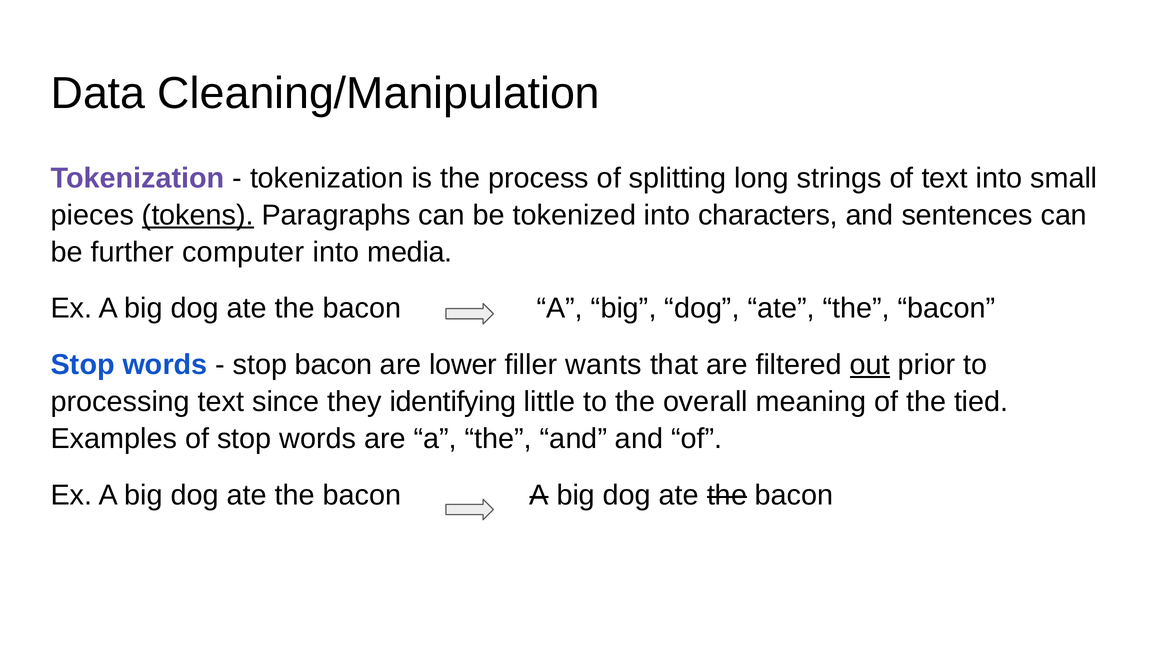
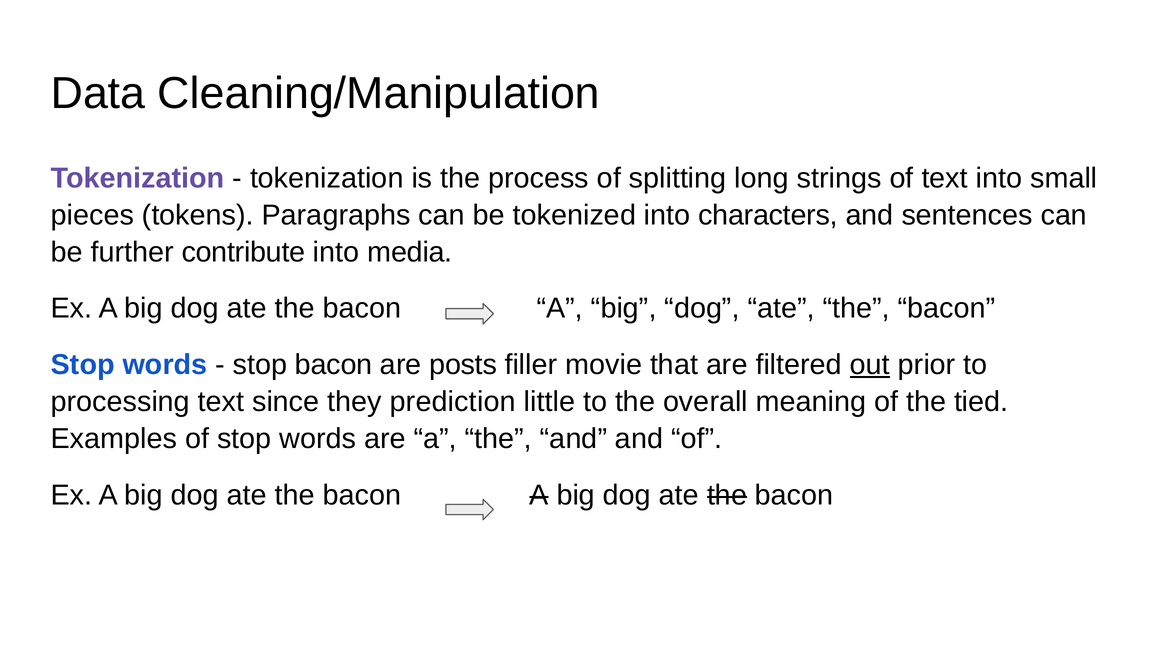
tokens underline: present -> none
computer: computer -> contribute
lower: lower -> posts
wants: wants -> movie
identifying: identifying -> prediction
